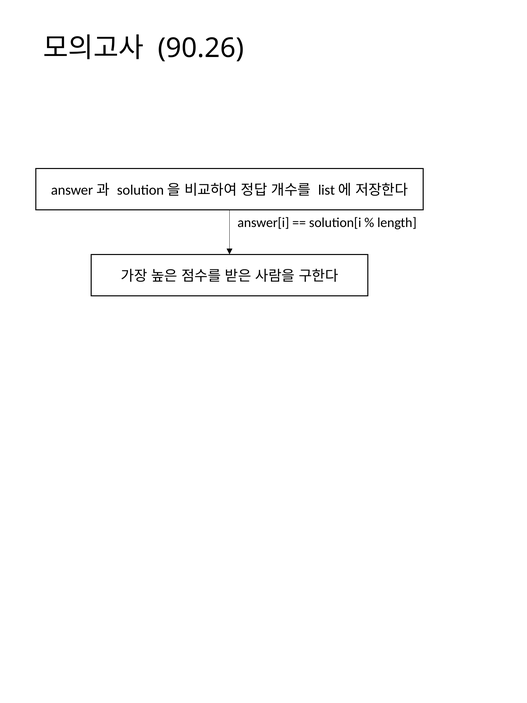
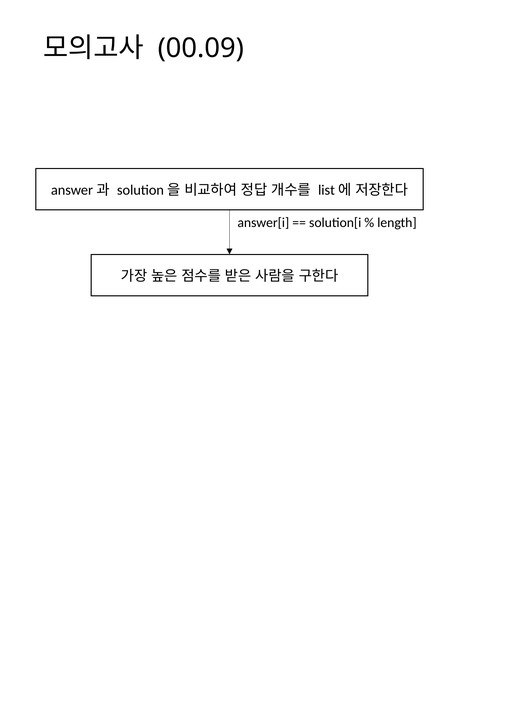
90.26: 90.26 -> 00.09
